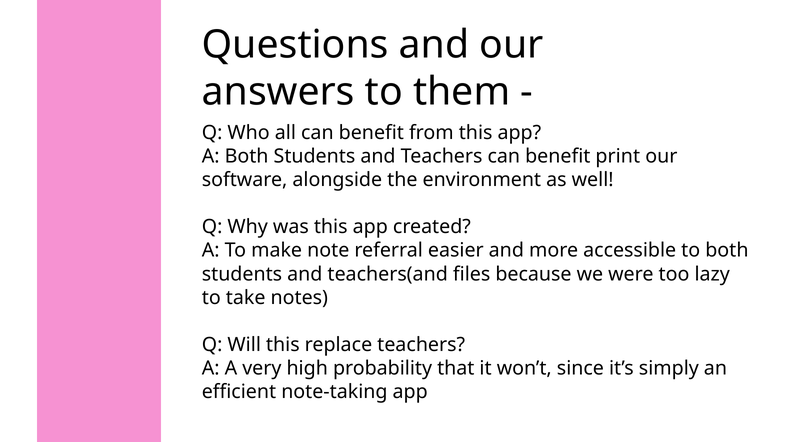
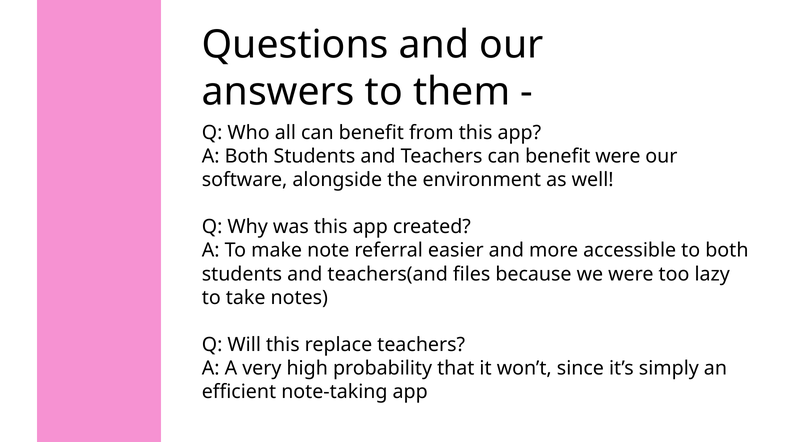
benefit print: print -> were
